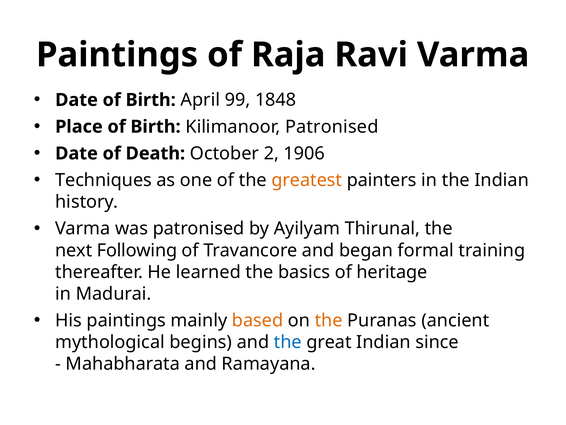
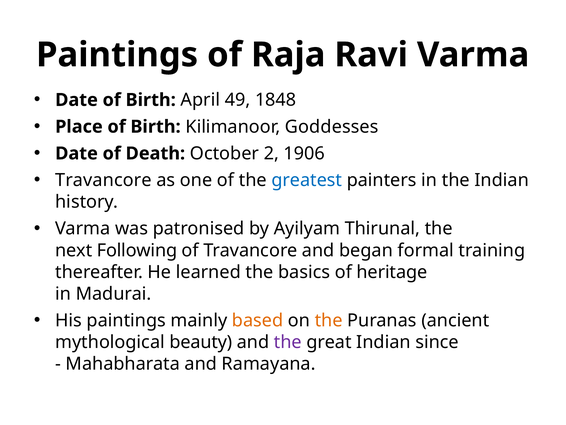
99: 99 -> 49
Kilimanoor Patronised: Patronised -> Goddesses
Techniques at (103, 180): Techniques -> Travancore
greatest colour: orange -> blue
begins: begins -> beauty
the at (288, 342) colour: blue -> purple
